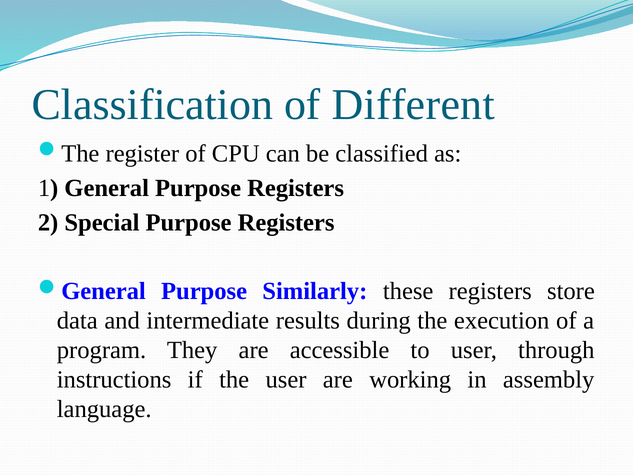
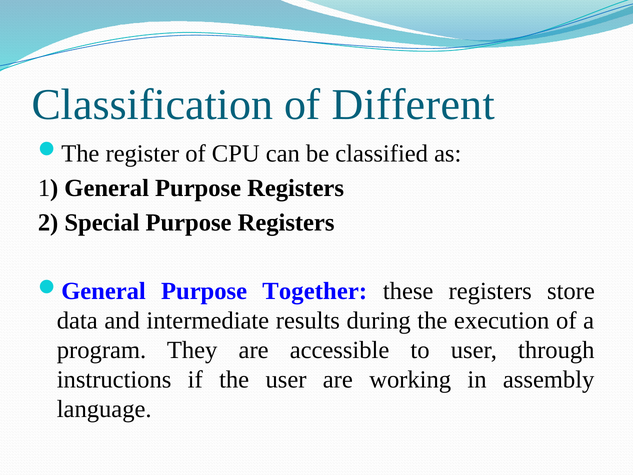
Similarly: Similarly -> Together
